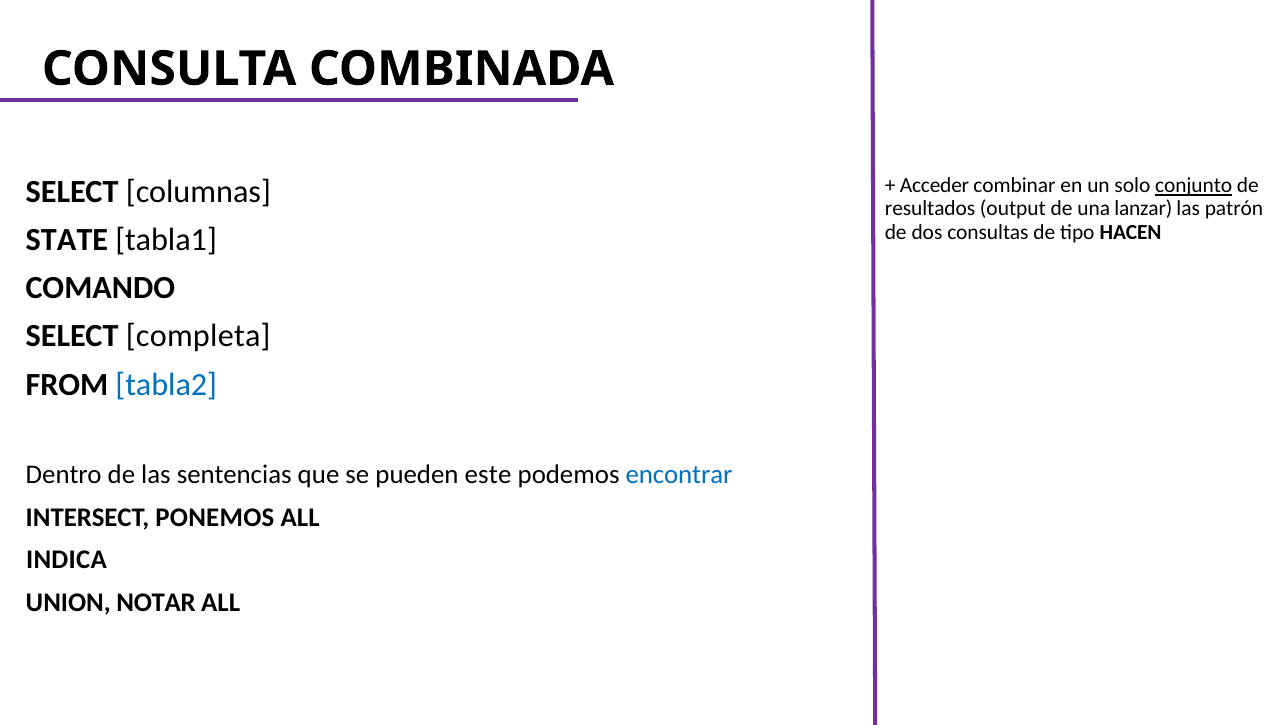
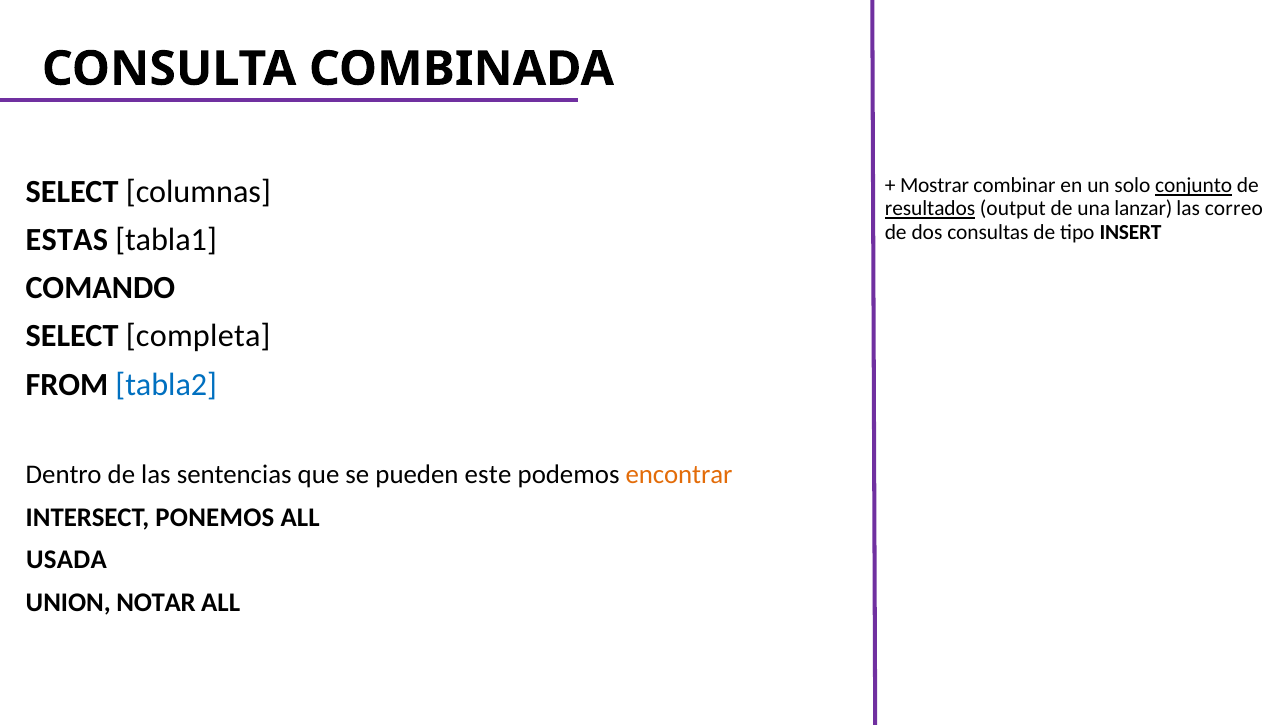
Acceder: Acceder -> Mostrar
resultados underline: none -> present
patrón: patrón -> correo
HACEN: HACEN -> INSERT
STATE: STATE -> ESTAS
encontrar colour: blue -> orange
INDICA: INDICA -> USADA
